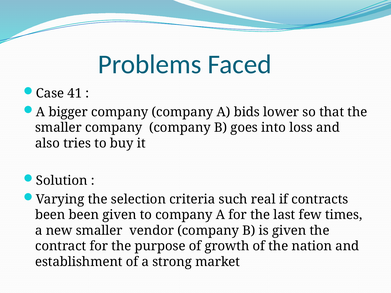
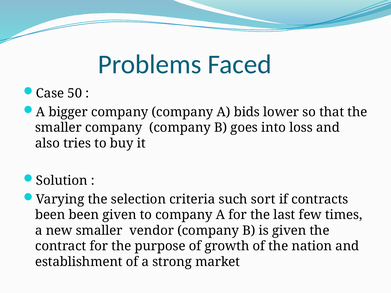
41: 41 -> 50
real: real -> sort
